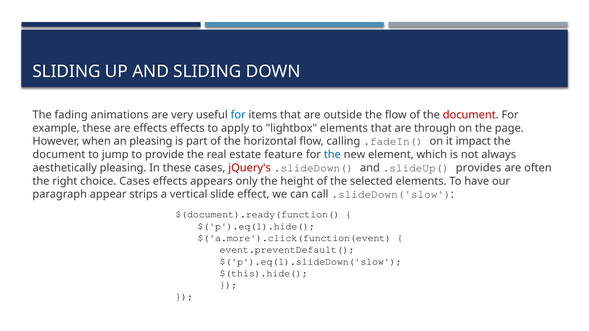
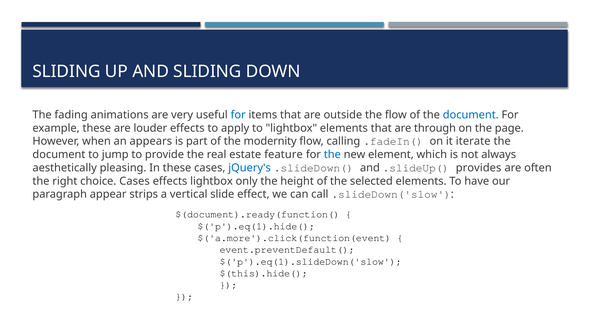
document at (471, 115) colour: red -> blue
are effects: effects -> louder
an pleasing: pleasing -> appears
horizontal: horizontal -> modernity
impact: impact -> iterate
jQuery's colour: red -> blue
effects appears: appears -> lightbox
